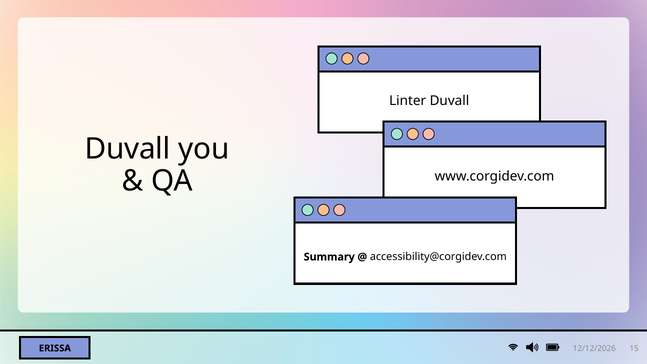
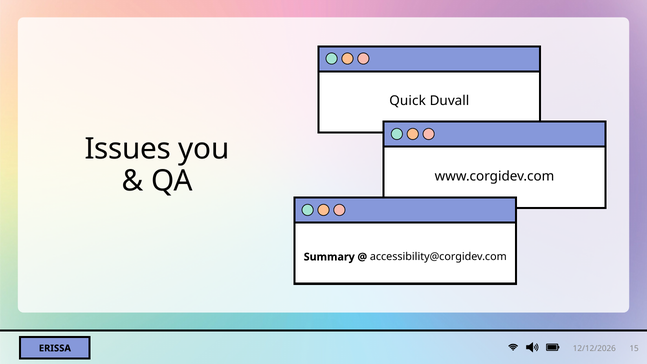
Linter: Linter -> Quick
Duvall at (128, 149): Duvall -> Issues
